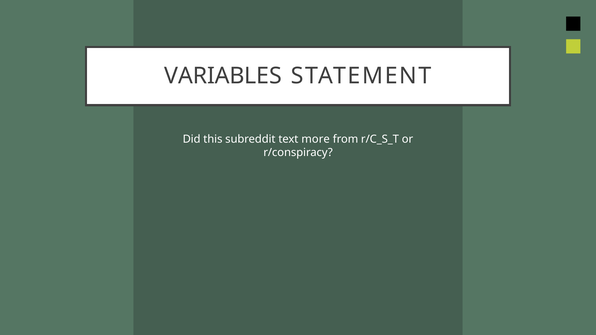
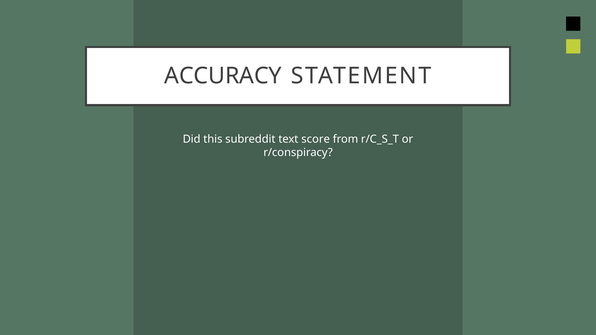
VARIABLES: VARIABLES -> ACCURACY
more: more -> score
